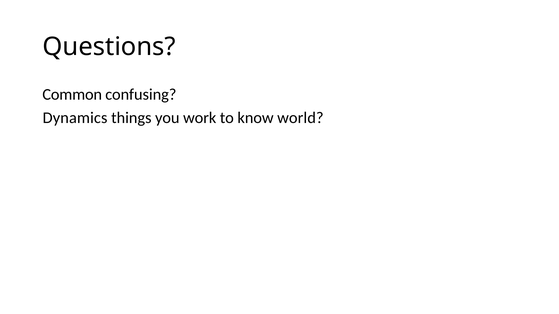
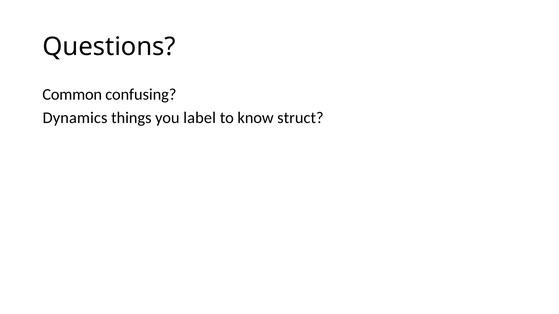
work: work -> label
world: world -> struct
